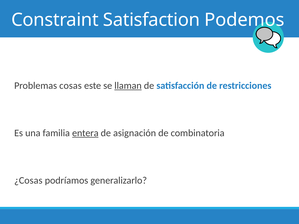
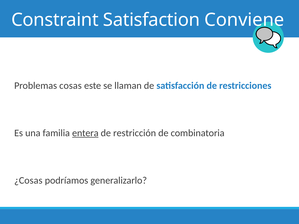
Podemos: Podemos -> Conviene
llaman underline: present -> none
asignación: asignación -> restricción
